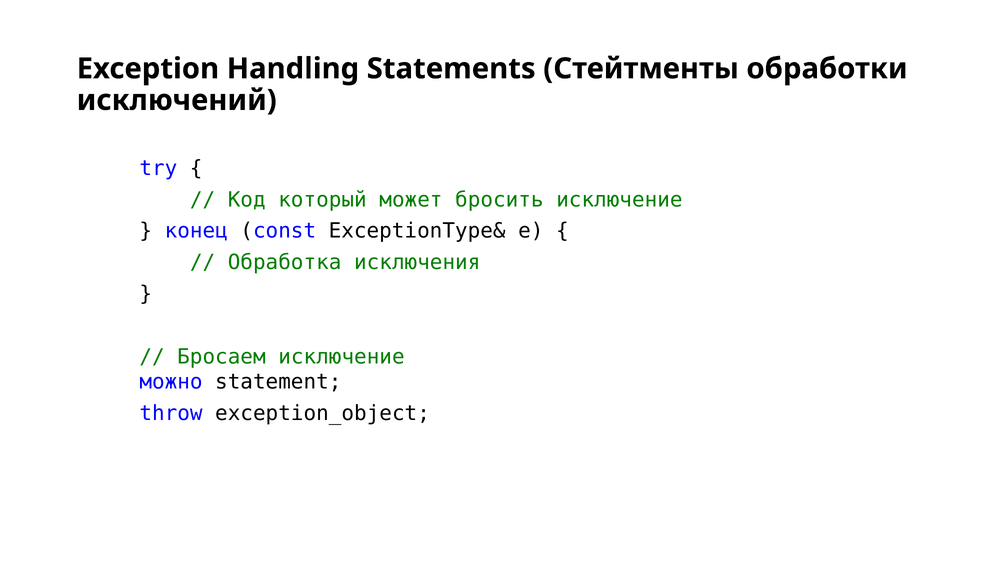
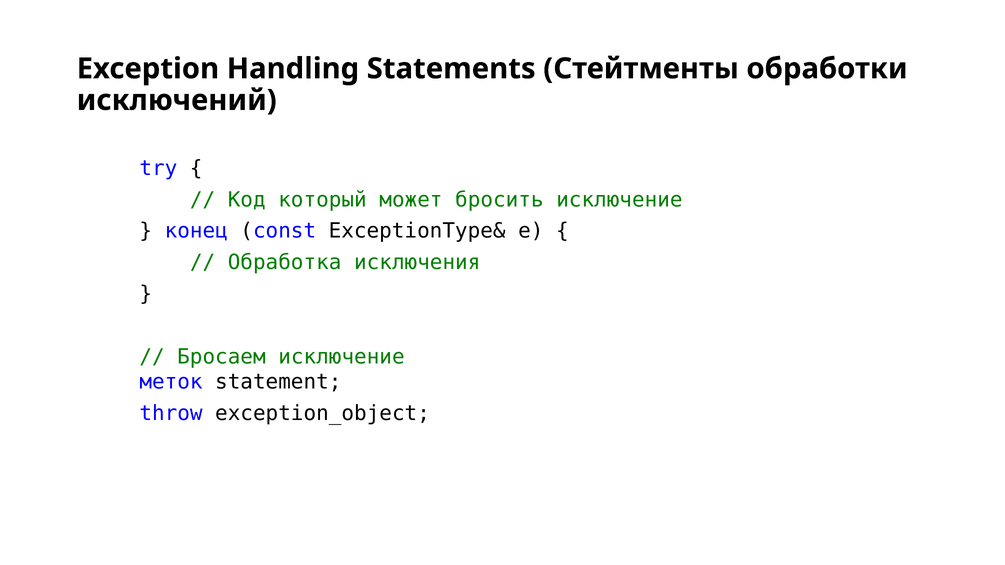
можно: можно -> меток
